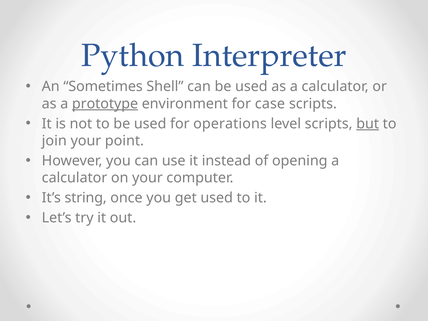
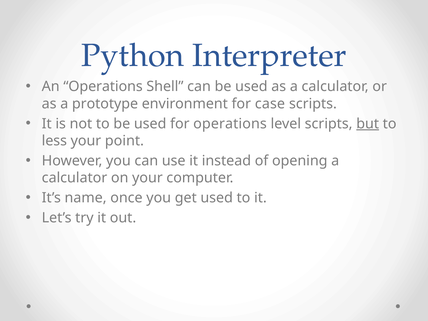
An Sometimes: Sometimes -> Operations
prototype underline: present -> none
join: join -> less
string: string -> name
